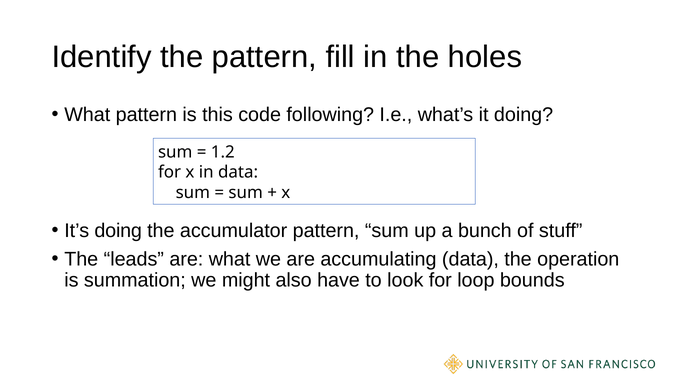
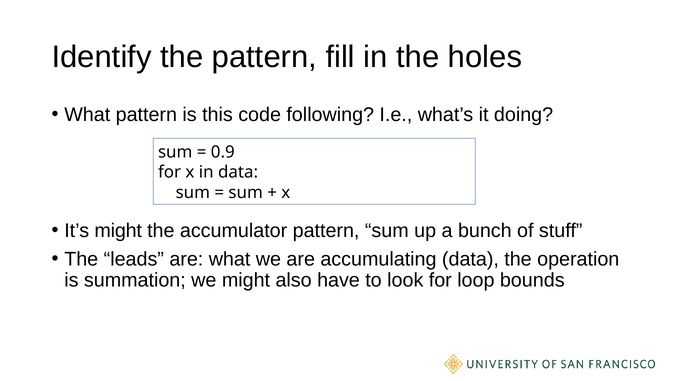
1.2: 1.2 -> 0.9
It’s doing: doing -> might
